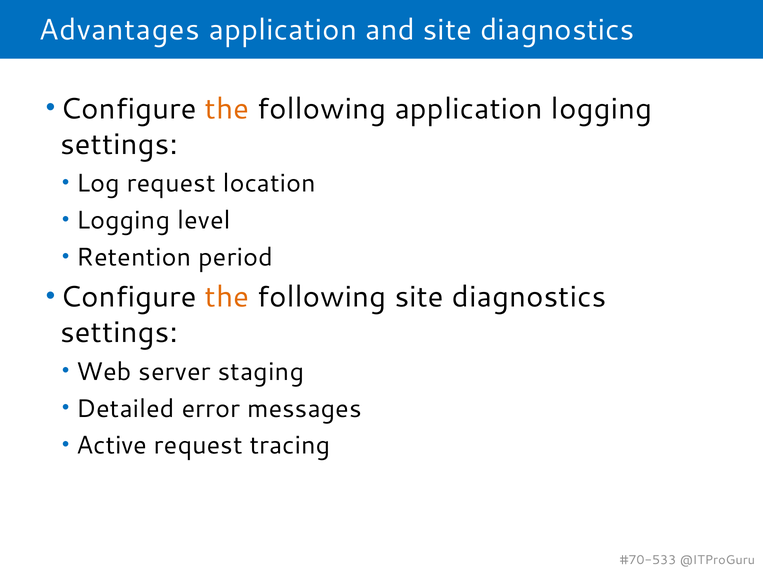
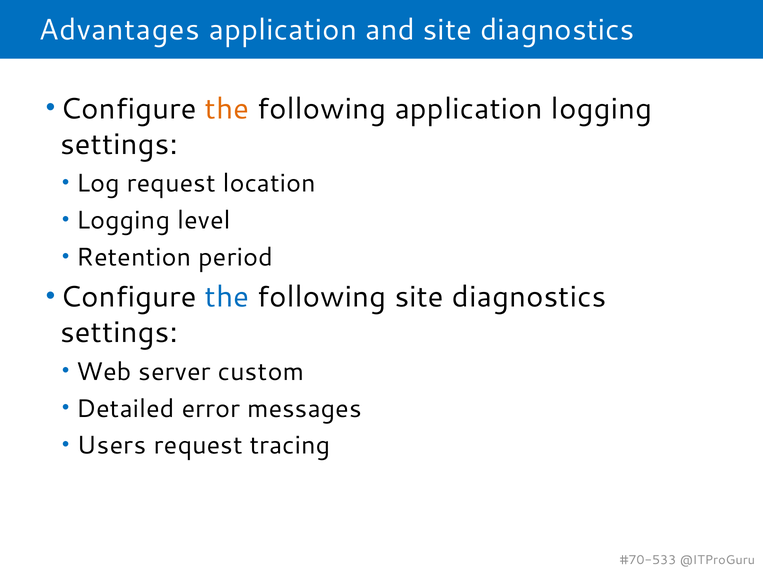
the at (227, 297) colour: orange -> blue
staging: staging -> custom
Active: Active -> Users
